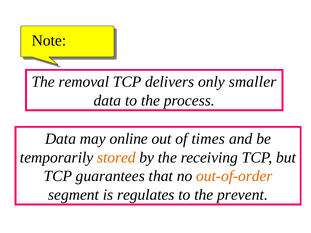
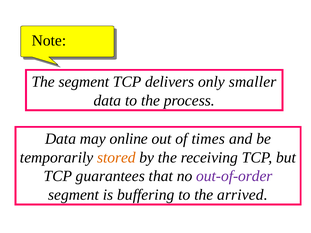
The removal: removal -> segment
out-of-order colour: orange -> purple
regulates: regulates -> buffering
prevent: prevent -> arrived
